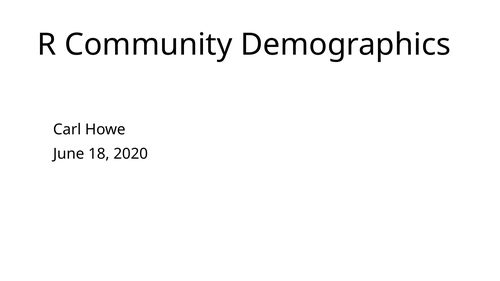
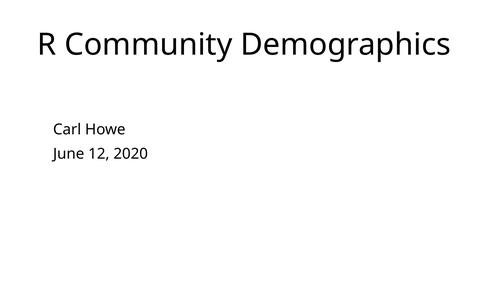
18: 18 -> 12
